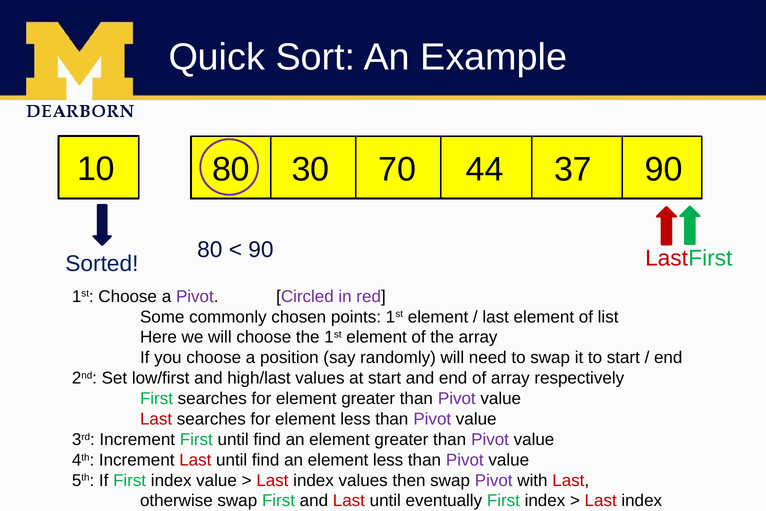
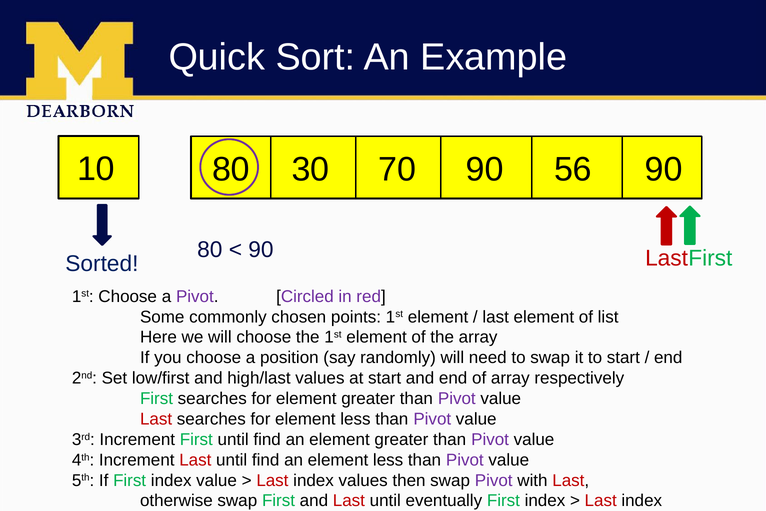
30 44: 44 -> 90
37: 37 -> 56
